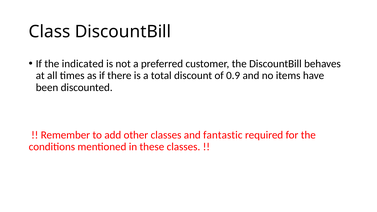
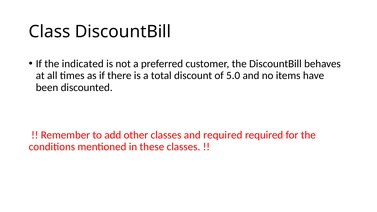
0.9: 0.9 -> 5.0
and fantastic: fantastic -> required
